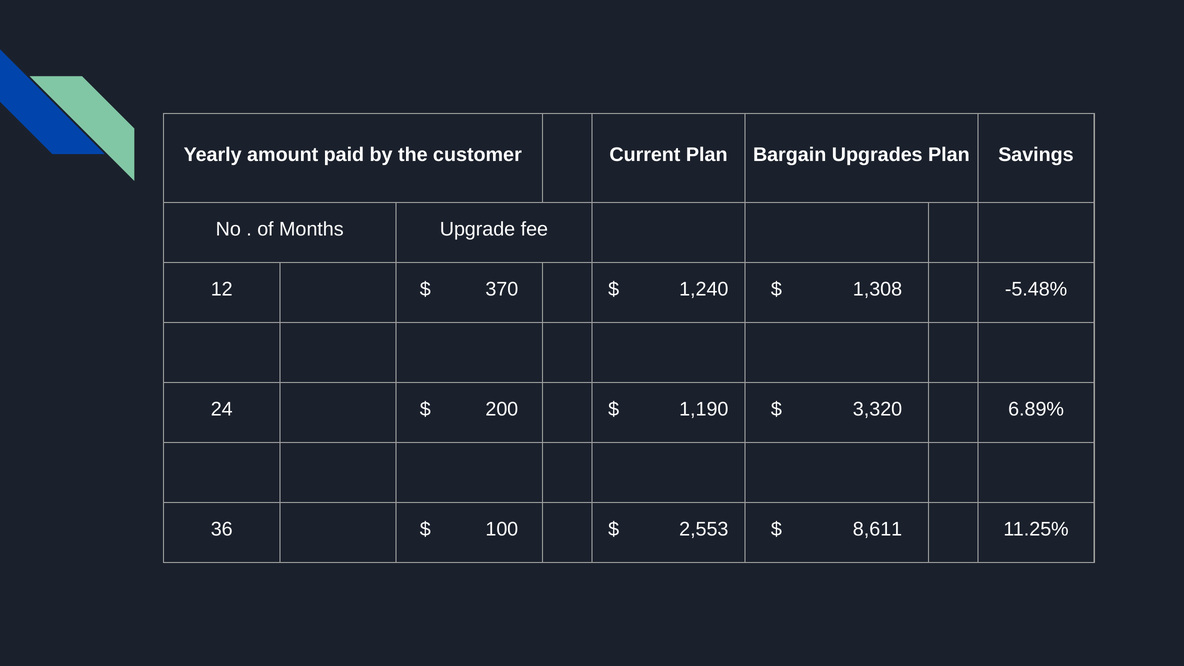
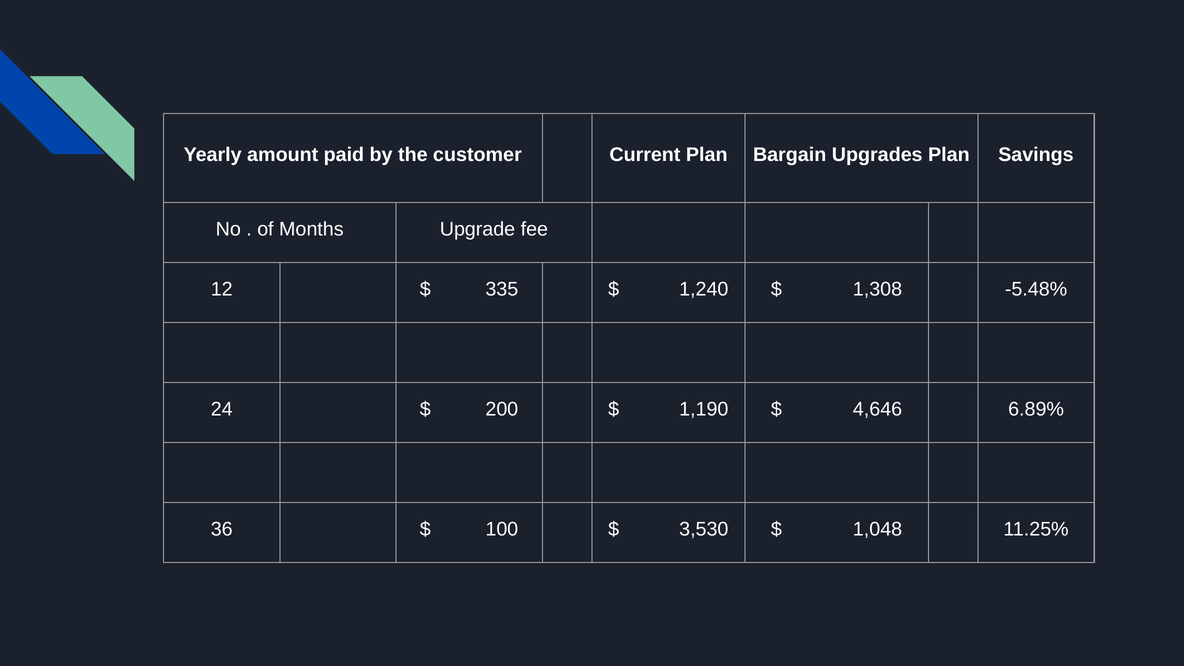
370: 370 -> 335
3,320: 3,320 -> 4,646
2,553: 2,553 -> 3,530
8,611: 8,611 -> 1,048
